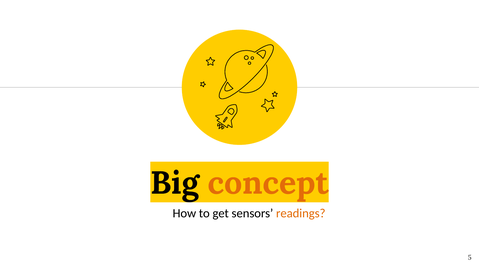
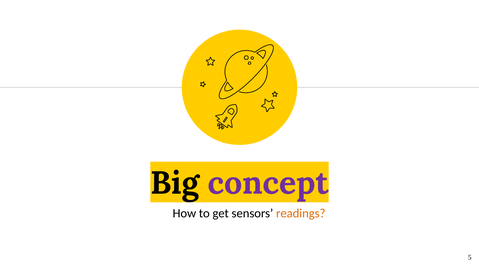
concept colour: orange -> purple
